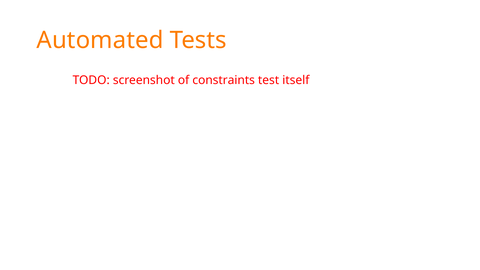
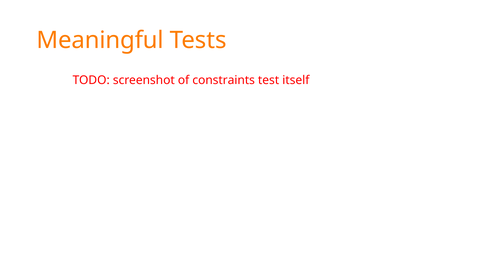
Automated: Automated -> Meaningful
